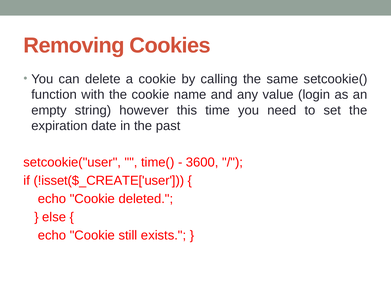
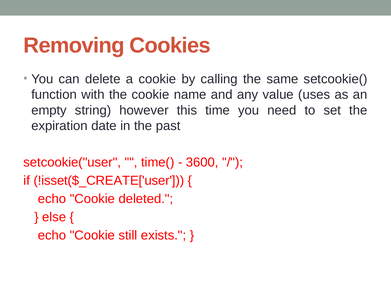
login: login -> uses
